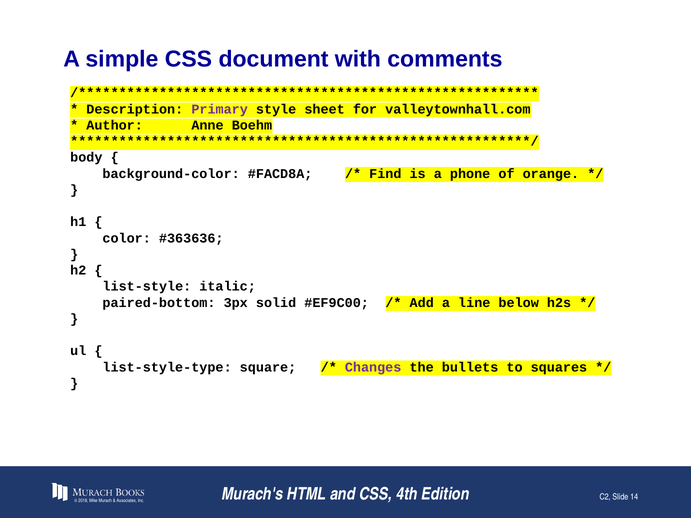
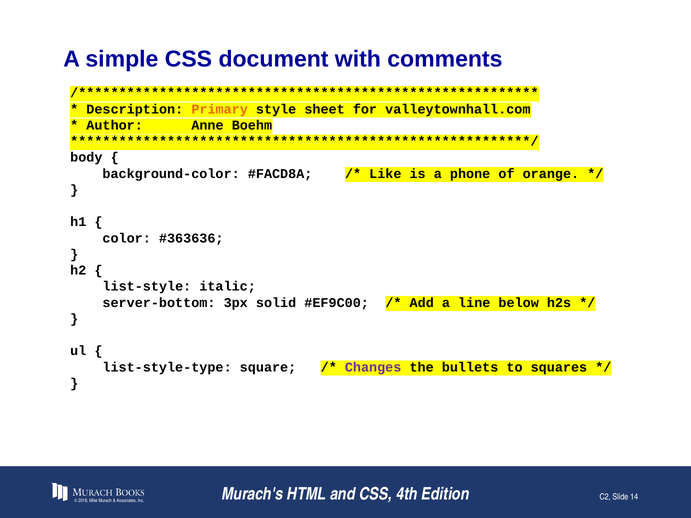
Primary colour: purple -> orange
Find: Find -> Like
paired-bottom: paired-bottom -> server-bottom
